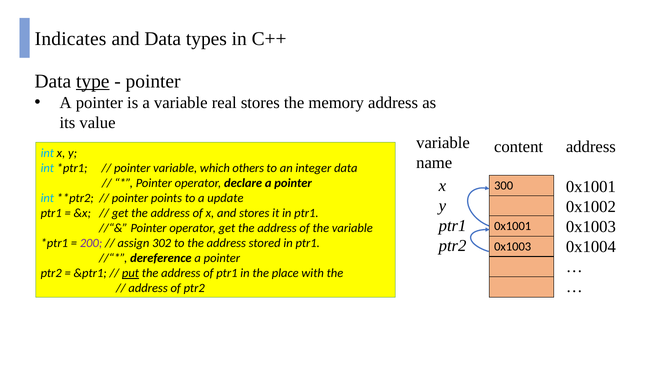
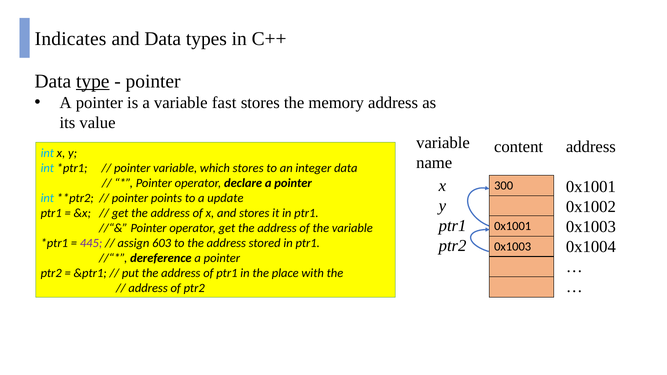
real: real -> fast
which others: others -> stores
200: 200 -> 445
302: 302 -> 603
put underline: present -> none
